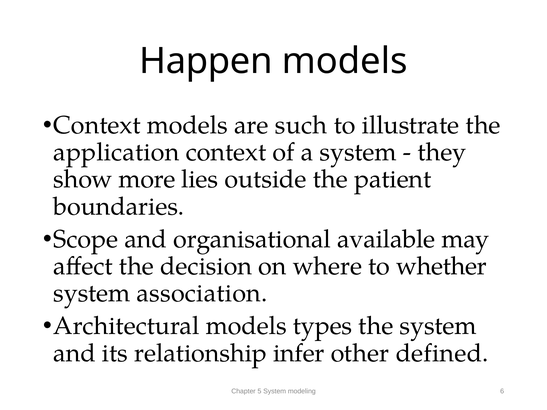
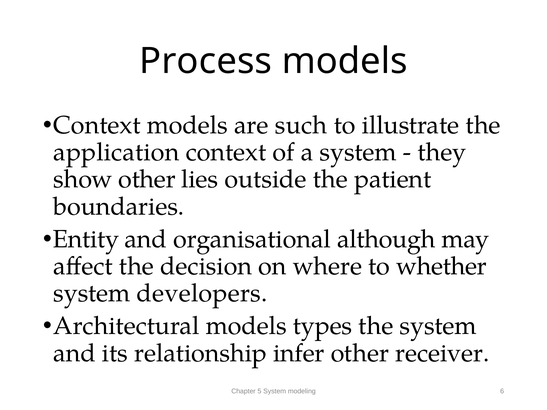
Happen: Happen -> Process
show more: more -> other
Scope: Scope -> Entity
available: available -> although
association: association -> developers
defined: defined -> receiver
